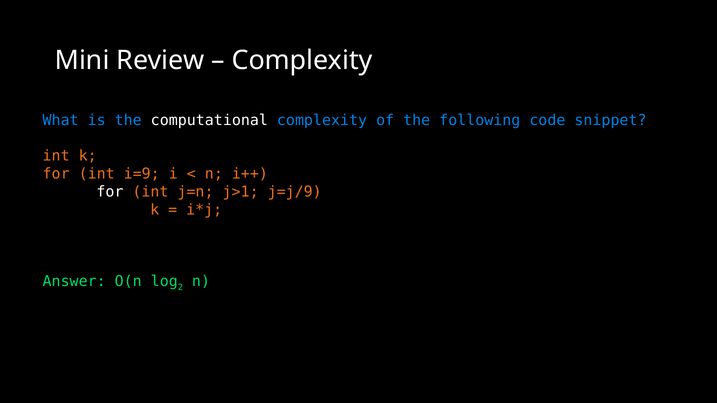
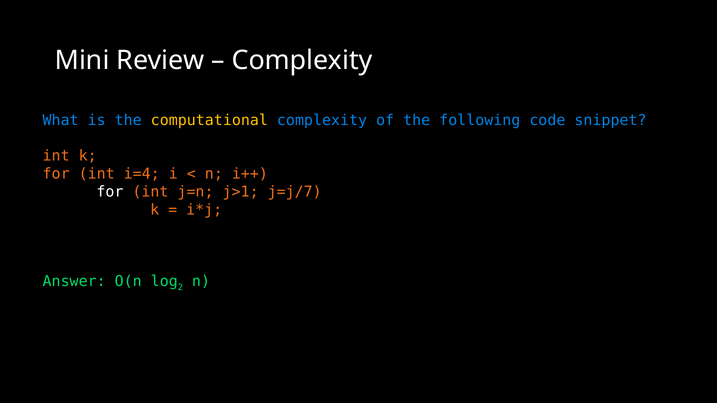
computational colour: white -> yellow
i=9: i=9 -> i=4
j=j/9: j=j/9 -> j=j/7
